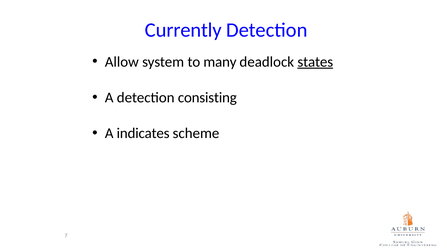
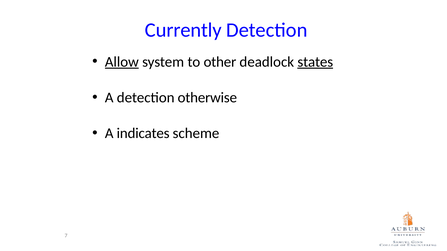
Allow underline: none -> present
many: many -> other
consisting: consisting -> otherwise
